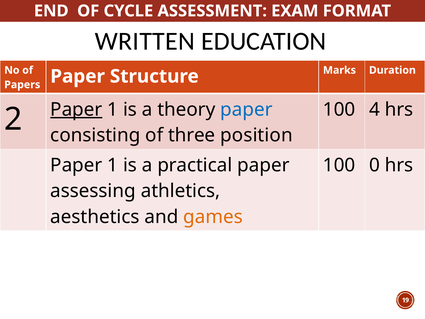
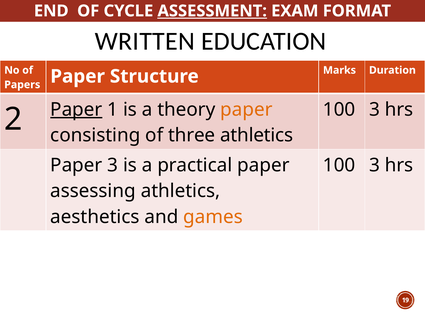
ASSESSMENT underline: none -> present
4 at (374, 109): 4 -> 3
paper at (246, 109) colour: blue -> orange
three position: position -> athletics
1 at (113, 165): 1 -> 3
0 at (374, 165): 0 -> 3
